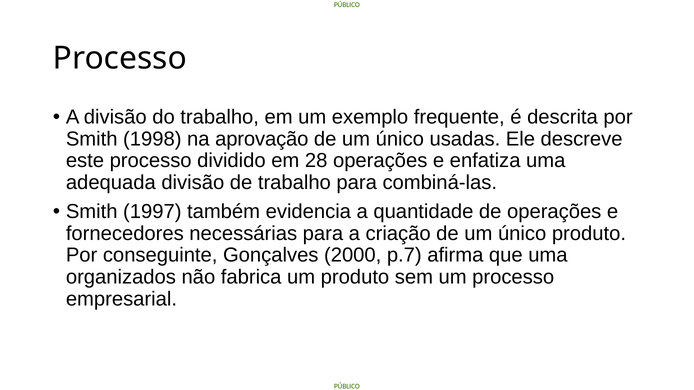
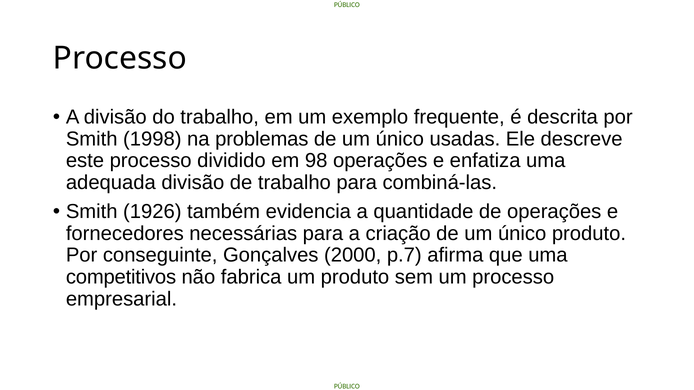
aprovação: aprovação -> problemas
28: 28 -> 98
1997: 1997 -> 1926
organizados: organizados -> competitivos
